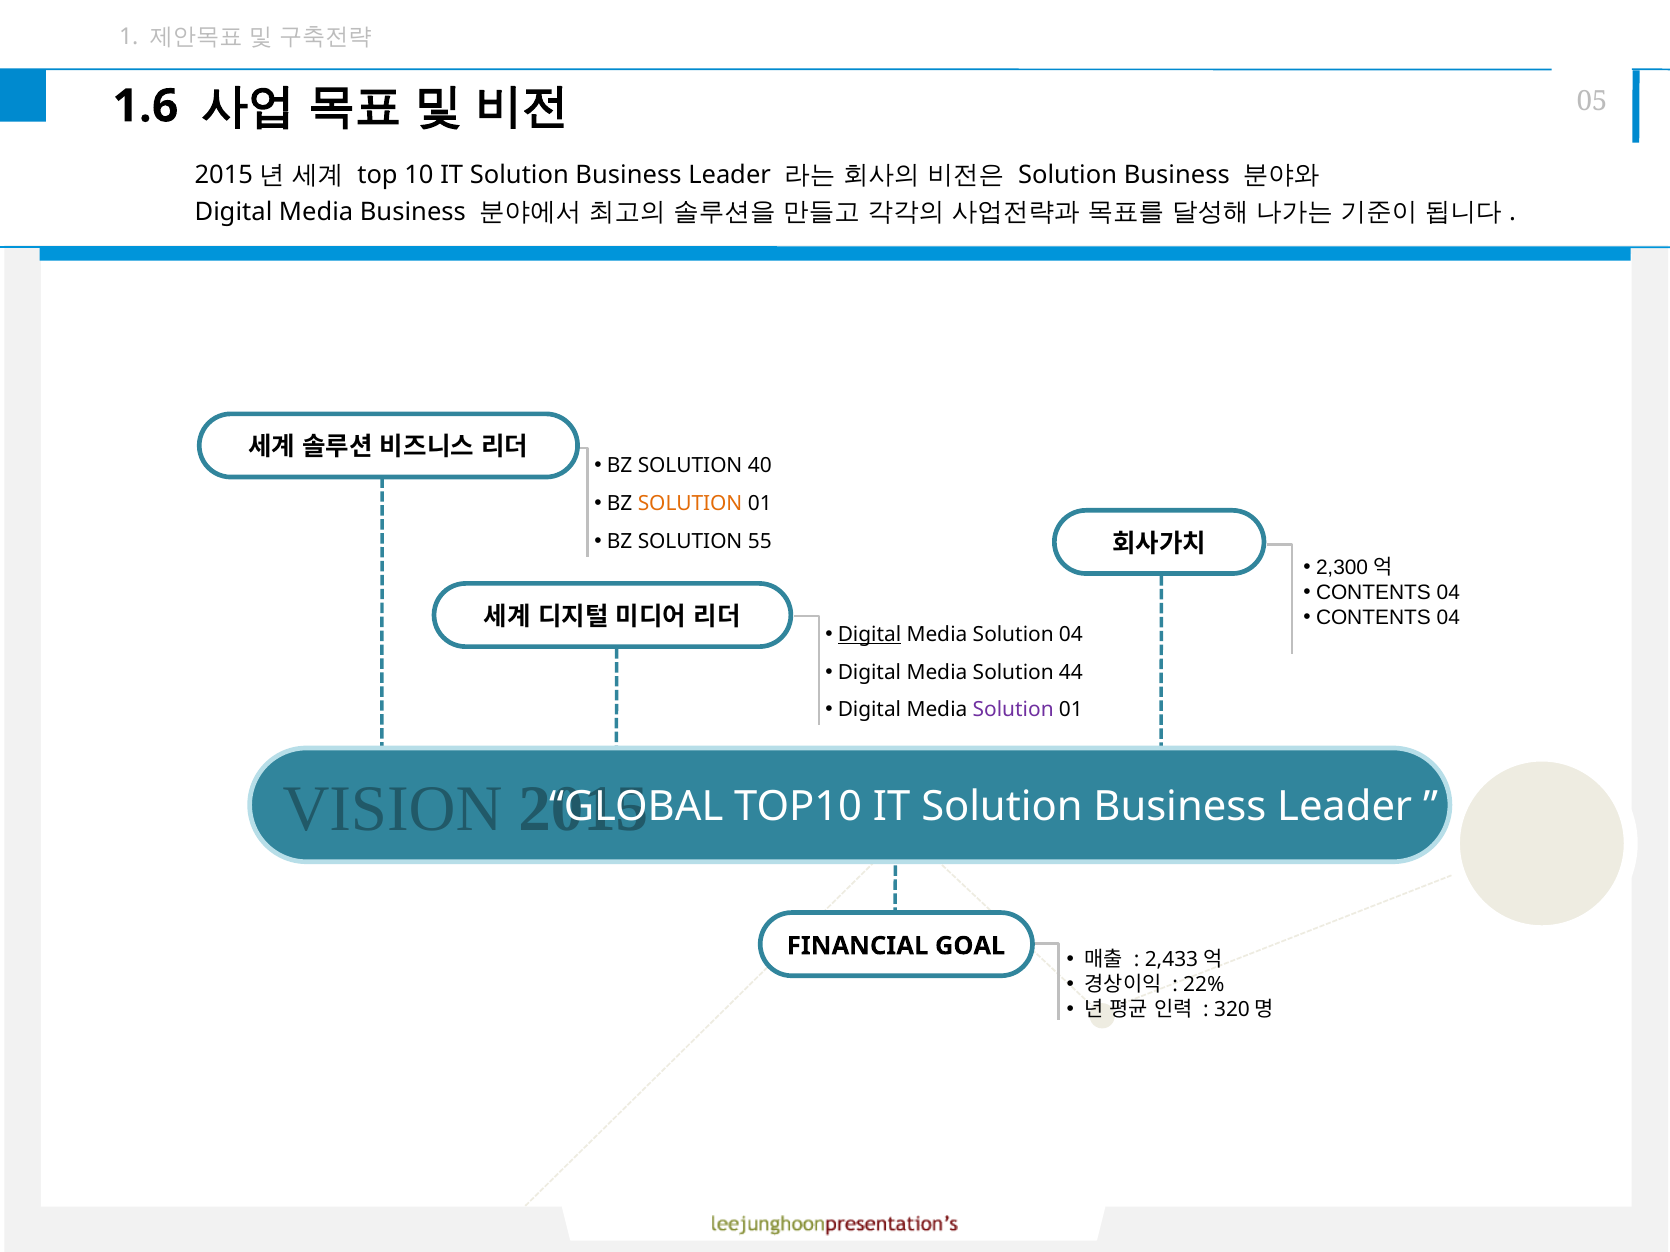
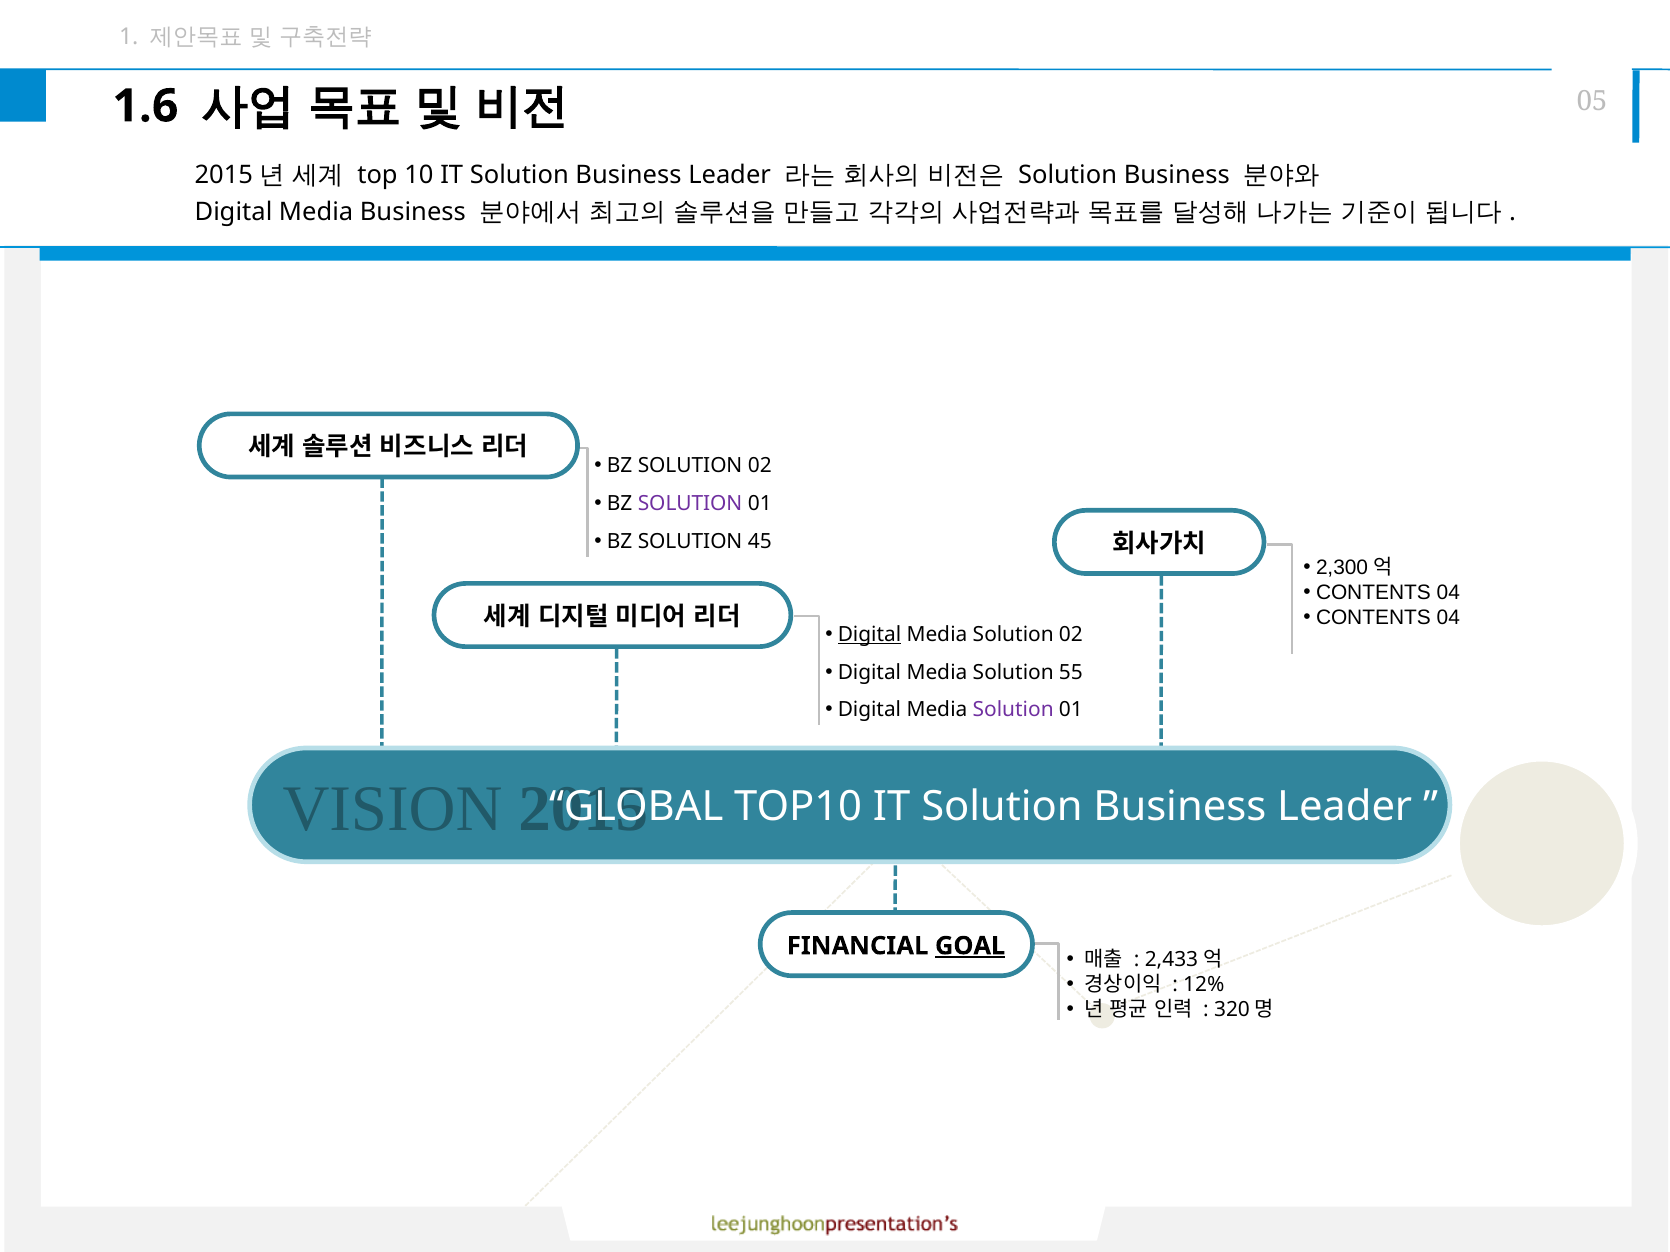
BZ SOLUTION 40: 40 -> 02
SOLUTION at (690, 504) colour: orange -> purple
55: 55 -> 45
Media Solution 04: 04 -> 02
44: 44 -> 55
GOAL underline: none -> present
22%: 22% -> 12%
